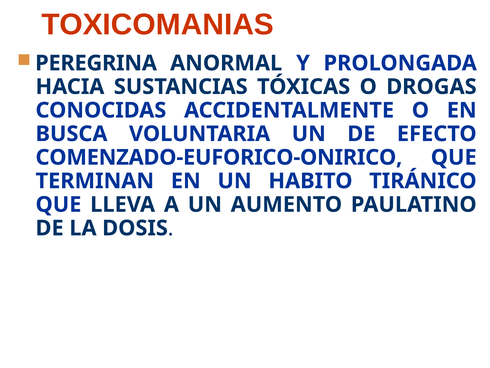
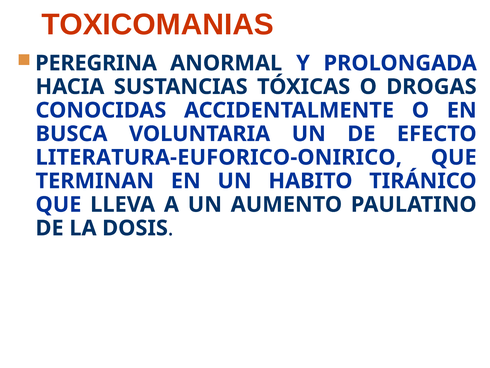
COMENZADO-EUFORICO-ONIRICO: COMENZADO-EUFORICO-ONIRICO -> LITERATURA-EUFORICO-ONIRICO
